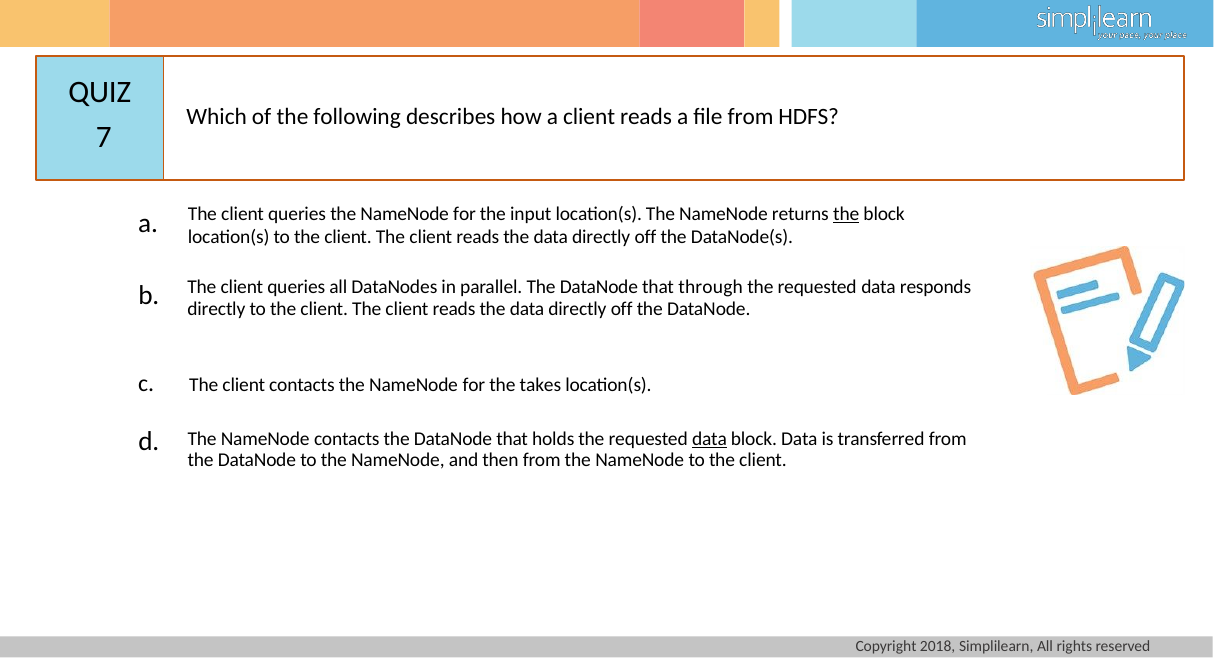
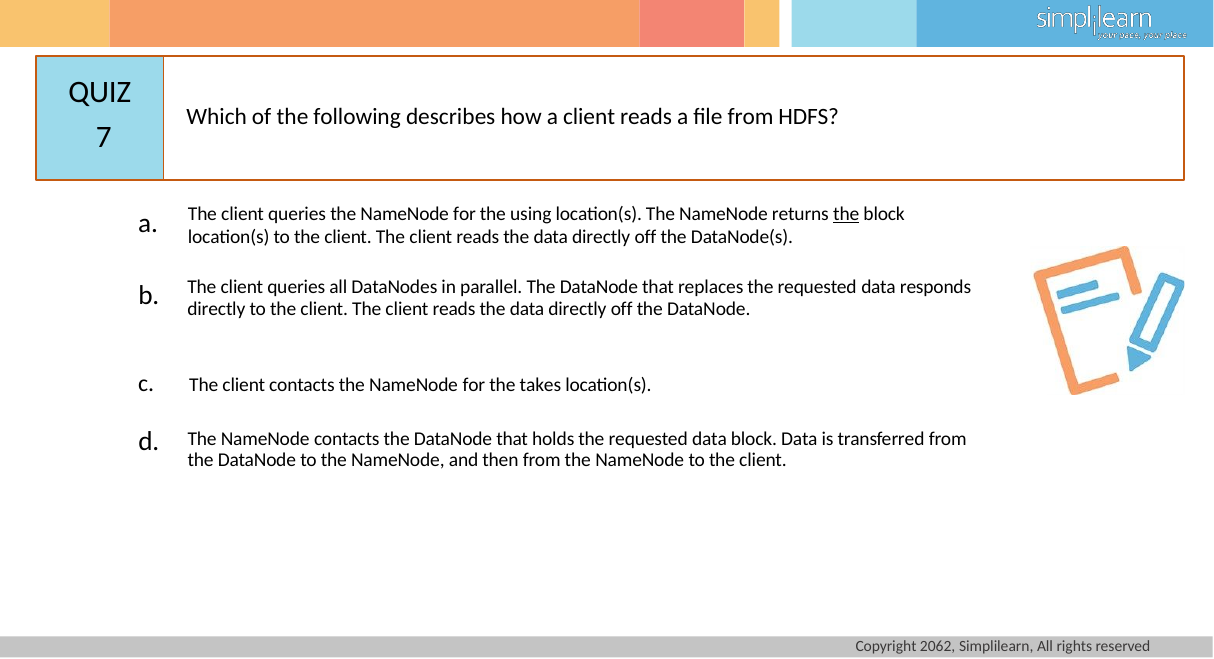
input: input -> using
through: through -> replaces
data at (709, 439) underline: present -> none
2018: 2018 -> 2062
